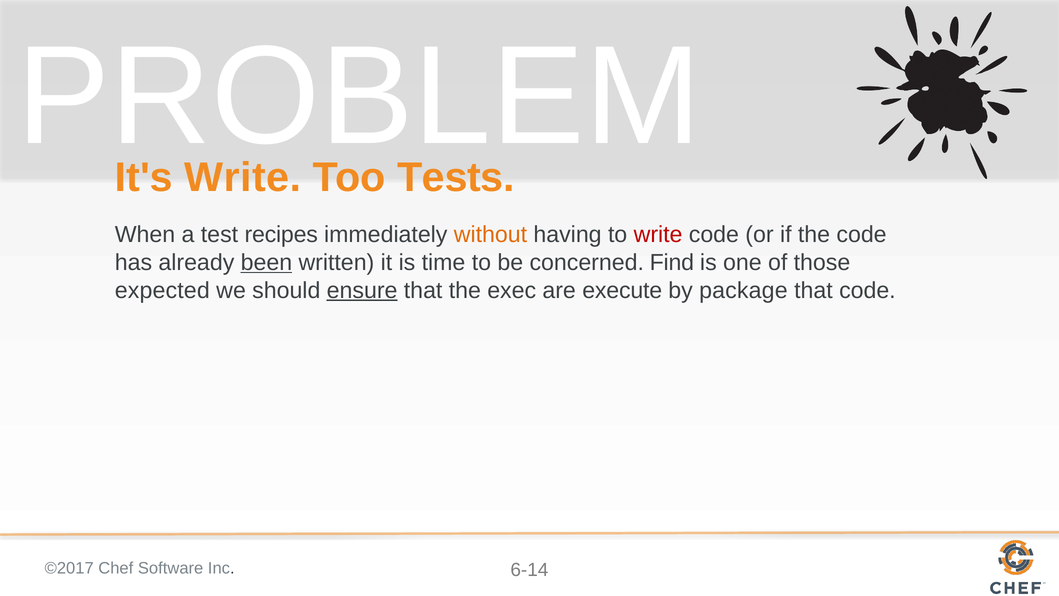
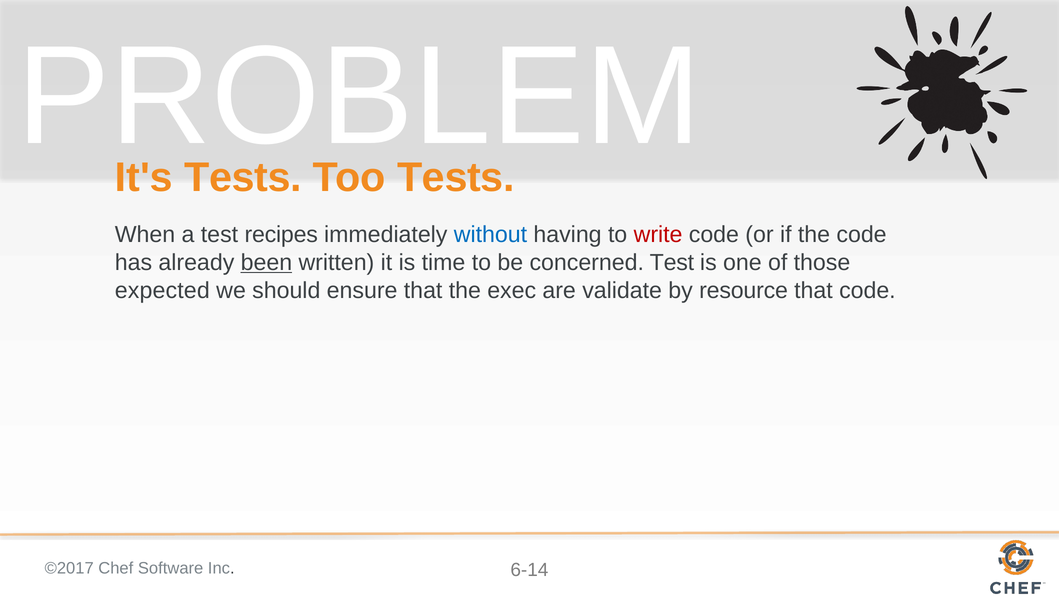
It's Write: Write -> Tests
without colour: orange -> blue
concerned Find: Find -> Test
ensure underline: present -> none
execute: execute -> validate
package: package -> resource
